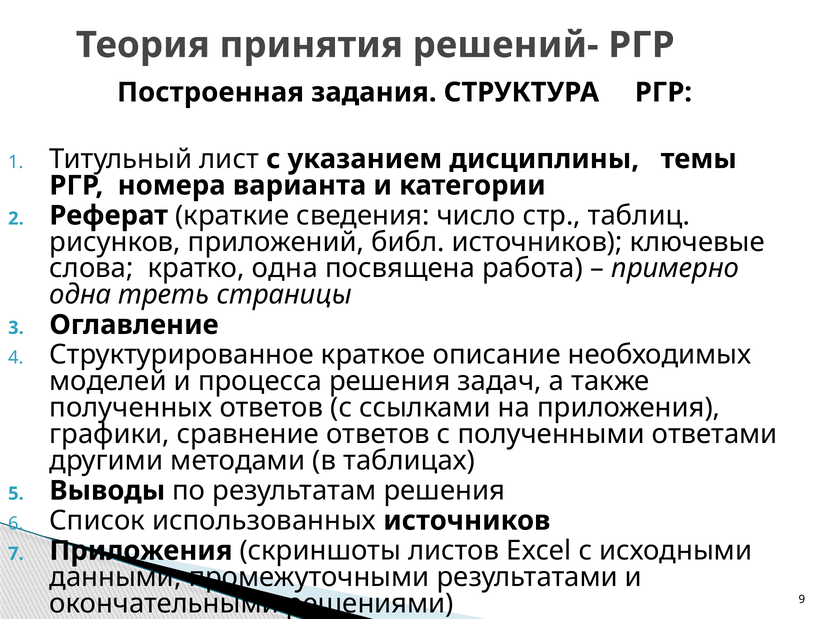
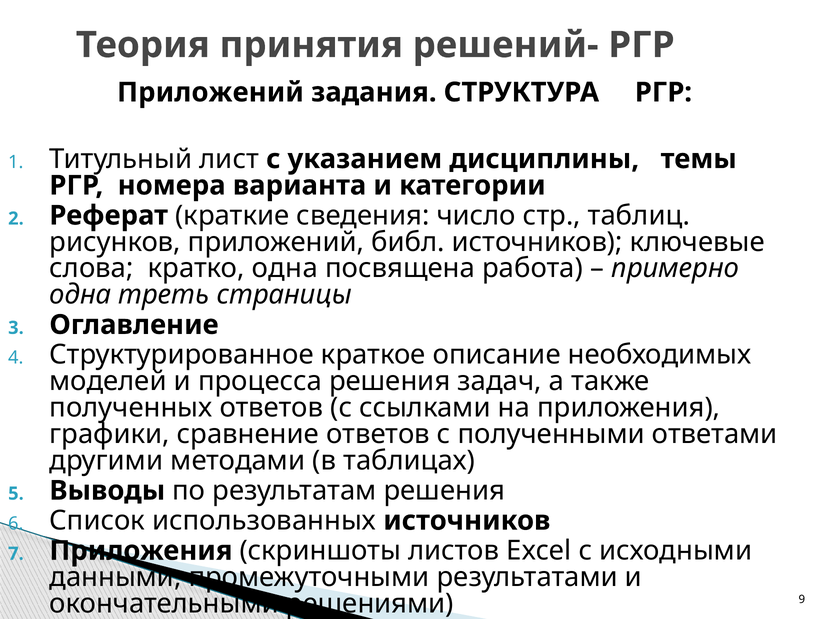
Построенная at (210, 92): Построенная -> Приложений
